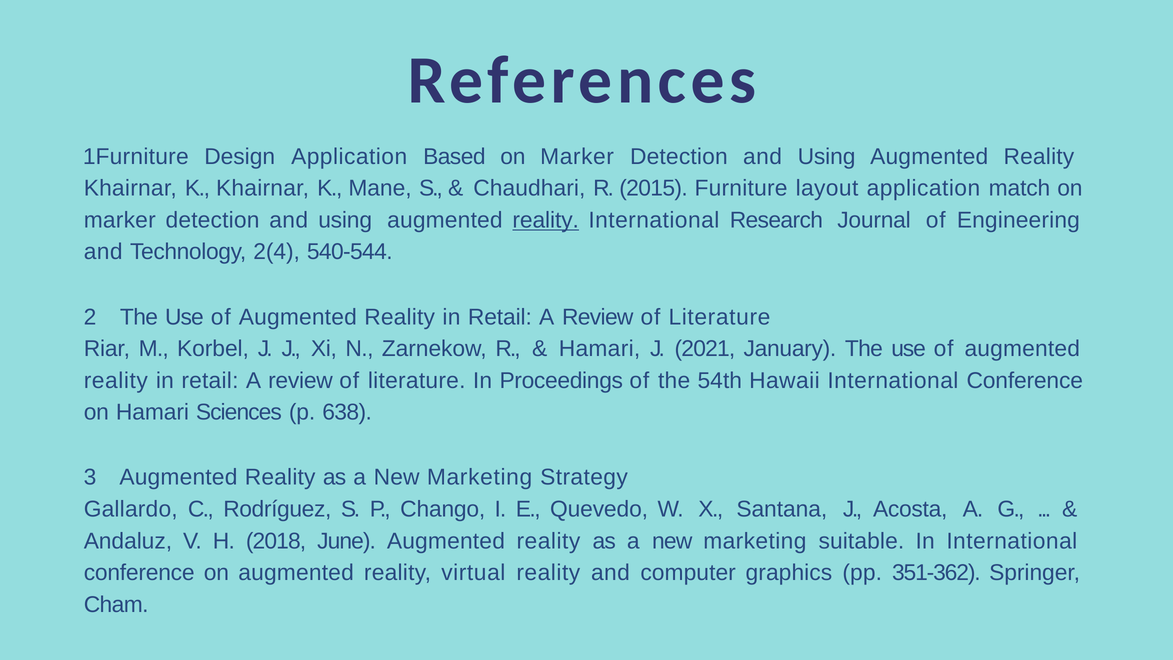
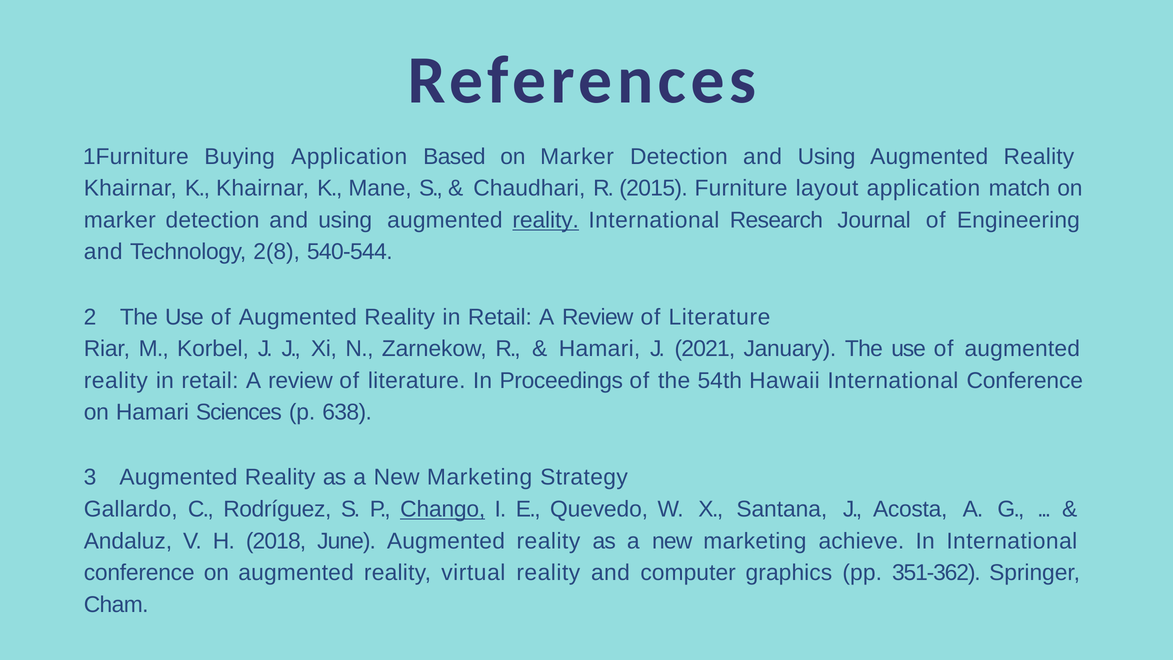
Design: Design -> Buying
2(4: 2(4 -> 2(8
Chango underline: none -> present
suitable: suitable -> achieve
